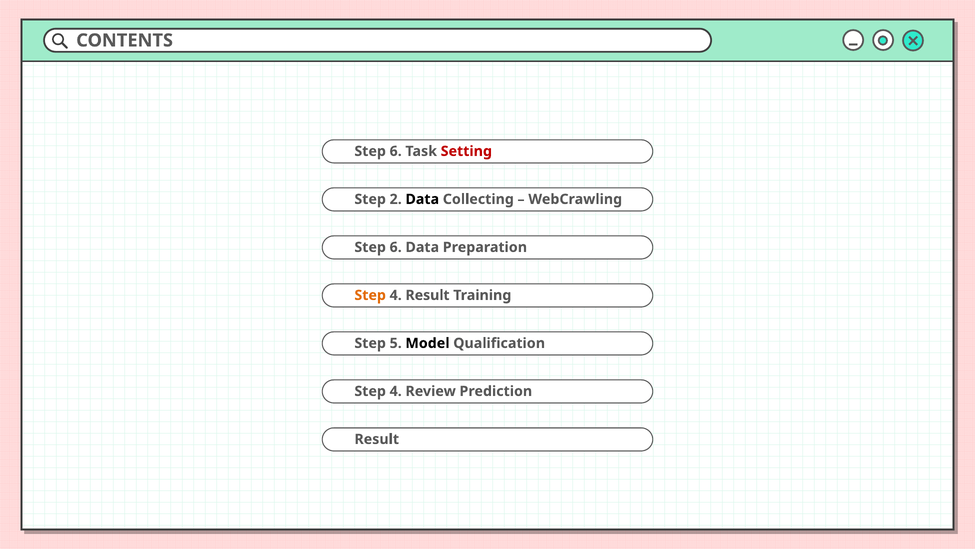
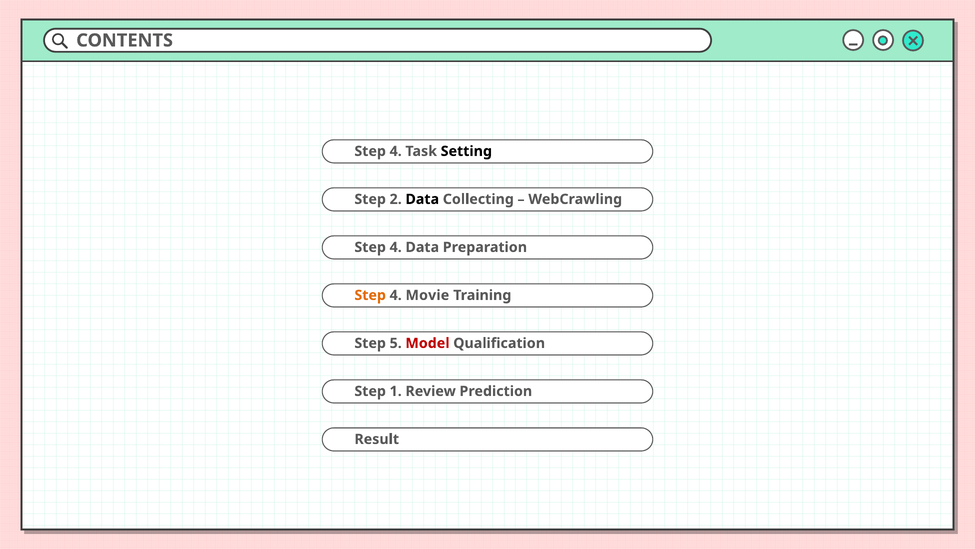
6 at (396, 151): 6 -> 4
Setting colour: red -> black
6 at (396, 247): 6 -> 4
4 Result: Result -> Movie
Model colour: black -> red
4 at (396, 391): 4 -> 1
